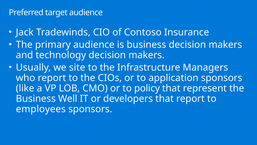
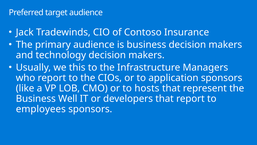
site: site -> this
policy: policy -> hosts
